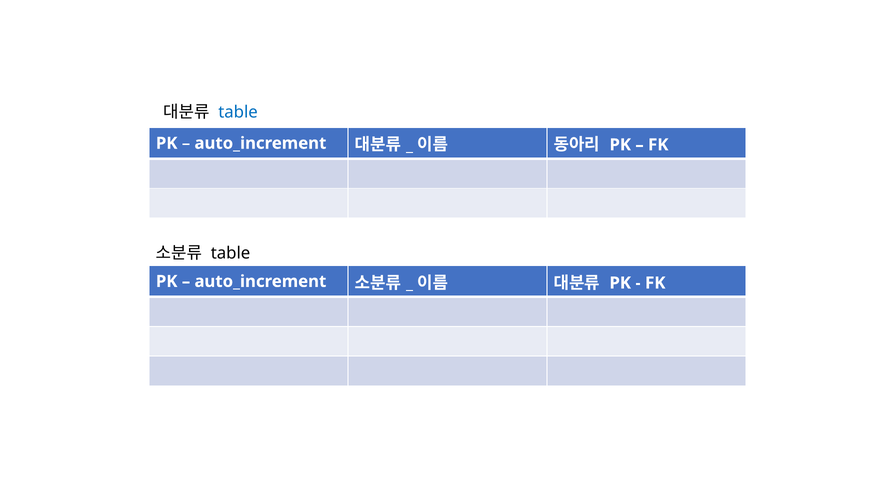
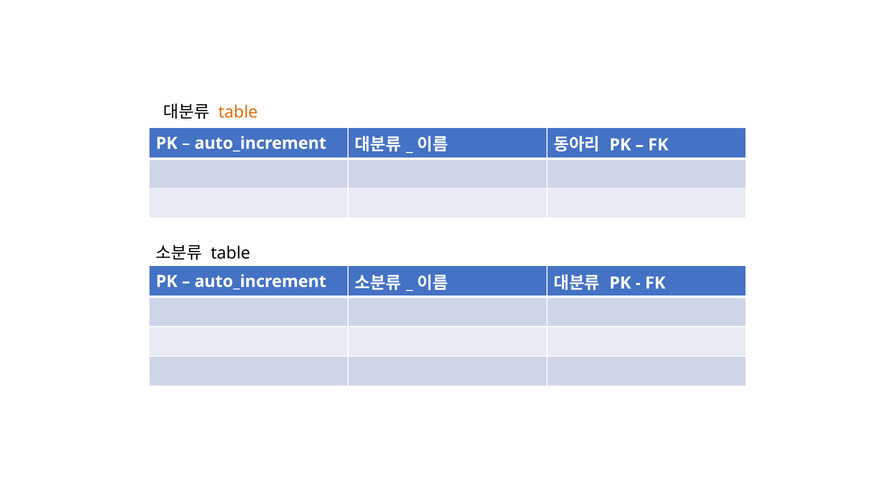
table at (238, 112) colour: blue -> orange
